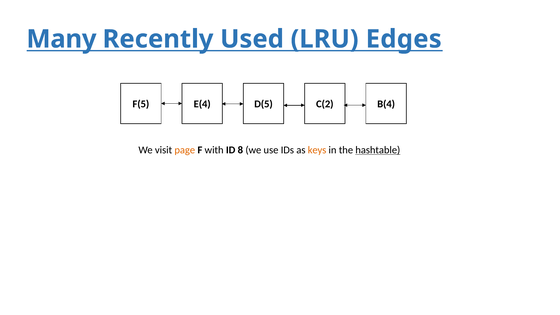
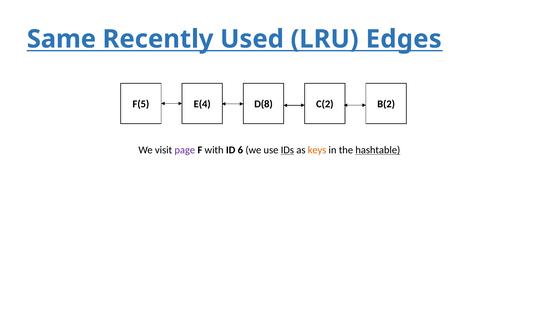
Many: Many -> Same
D(5: D(5 -> D(8
B(4: B(4 -> B(2
page colour: orange -> purple
8: 8 -> 6
IDs underline: none -> present
